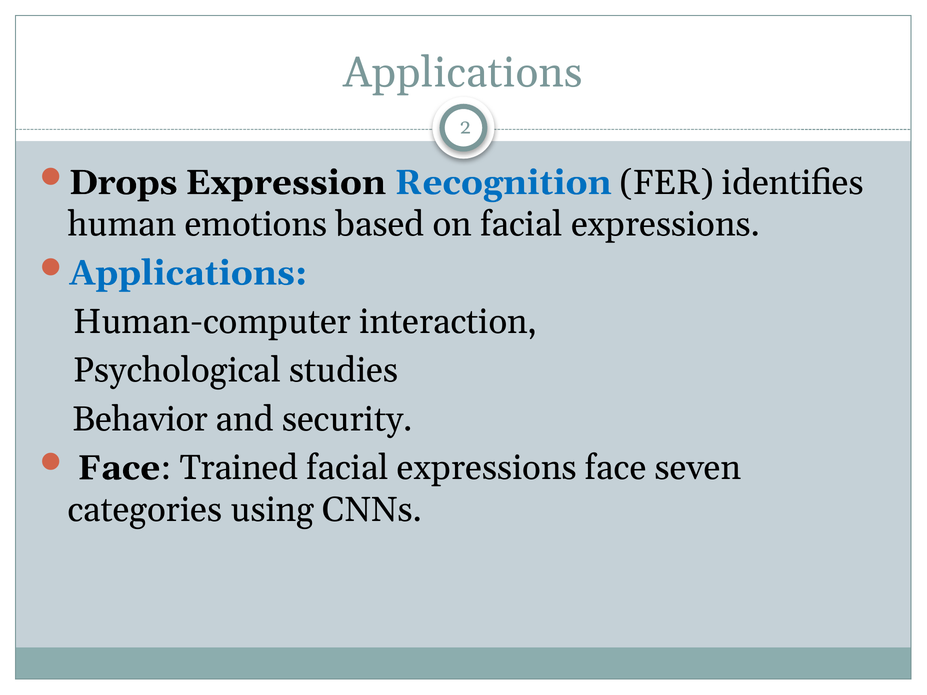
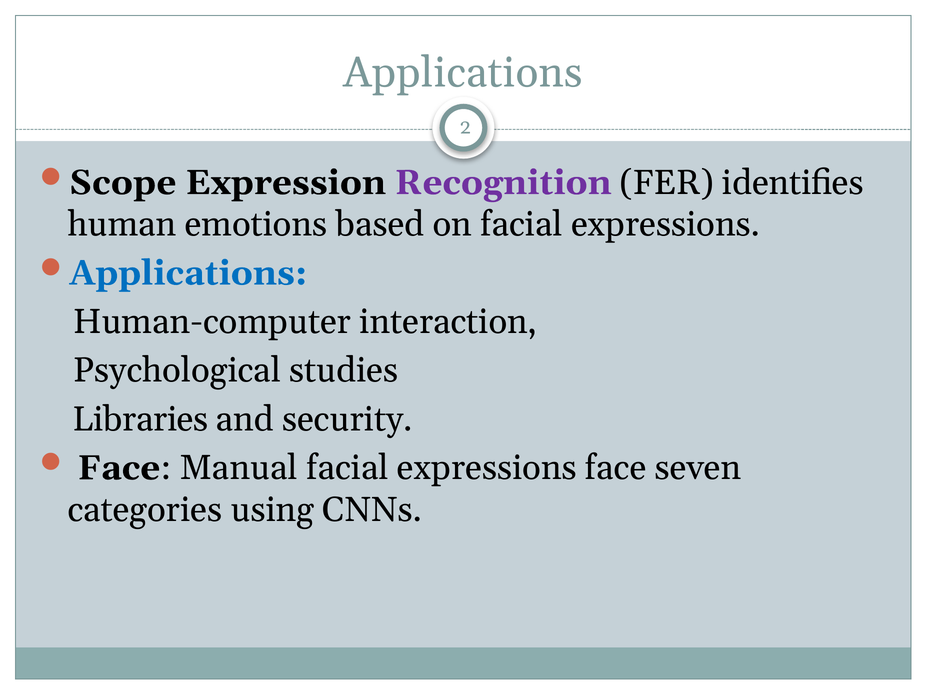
Drops: Drops -> Scope
Recognition colour: blue -> purple
Behavior: Behavior -> Libraries
Trained: Trained -> Manual
